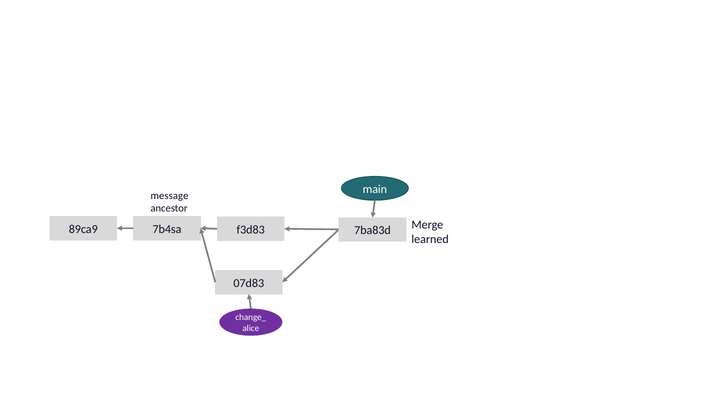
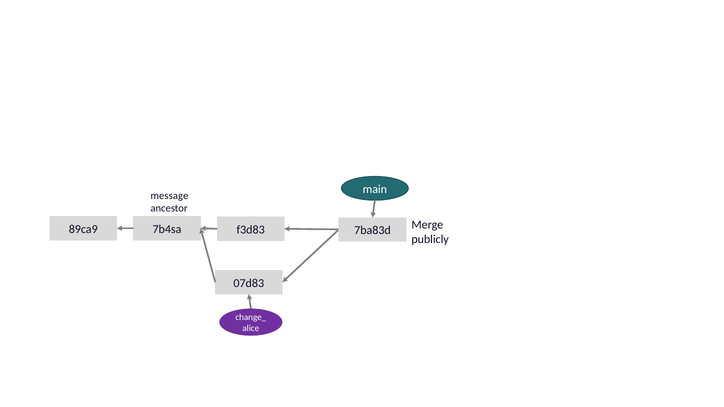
learned: learned -> publicly
